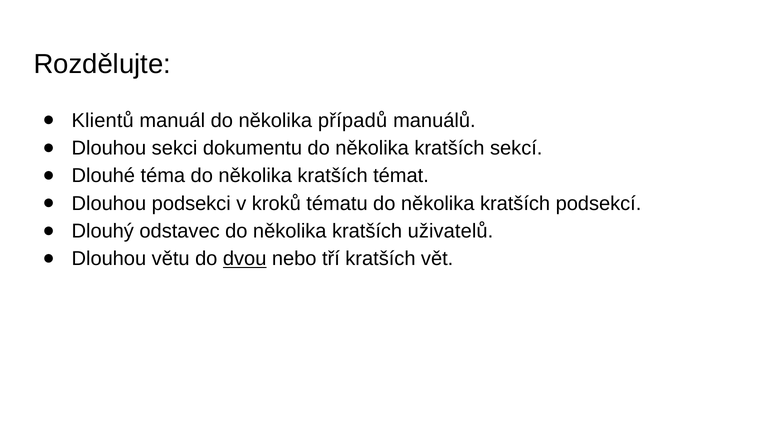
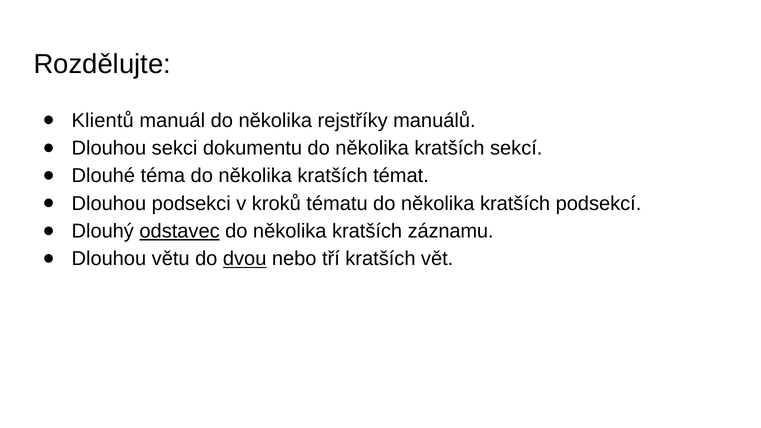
případů: případů -> rejstříky
odstavec underline: none -> present
uživatelů: uživatelů -> záznamu
